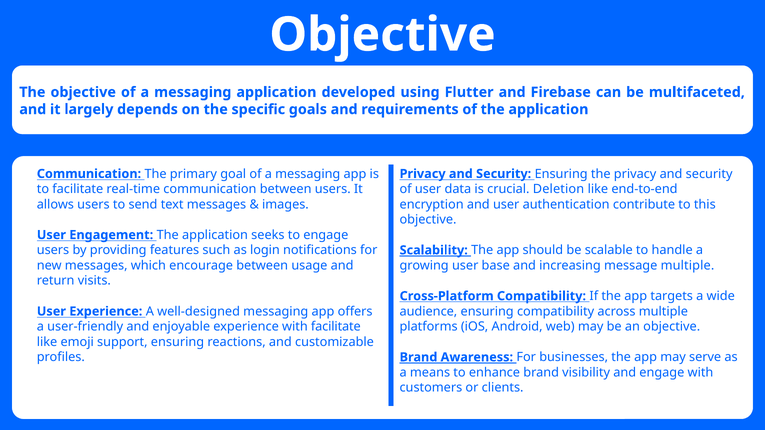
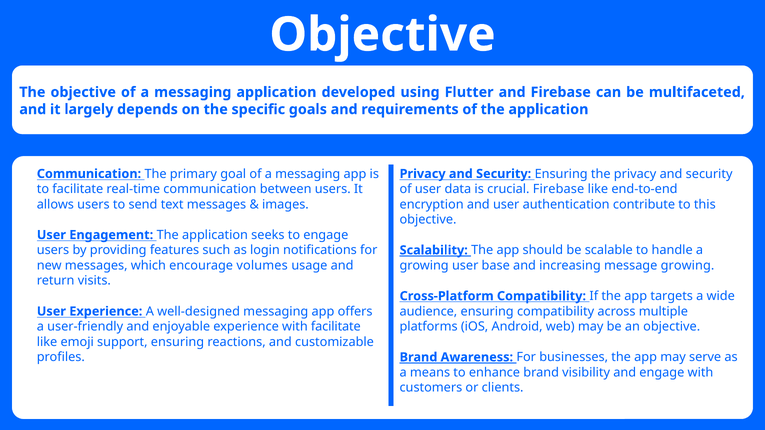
crucial Deletion: Deletion -> Firebase
encourage between: between -> volumes
message multiple: multiple -> growing
